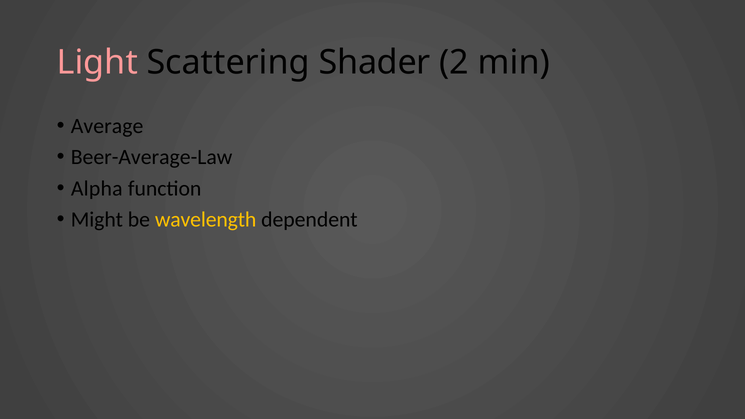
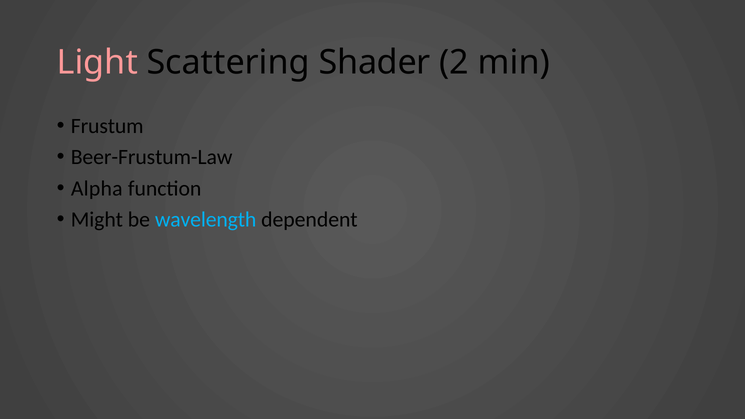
Average: Average -> Frustum
Beer-Average-Law: Beer-Average-Law -> Beer-Frustum-Law
wavelength colour: yellow -> light blue
